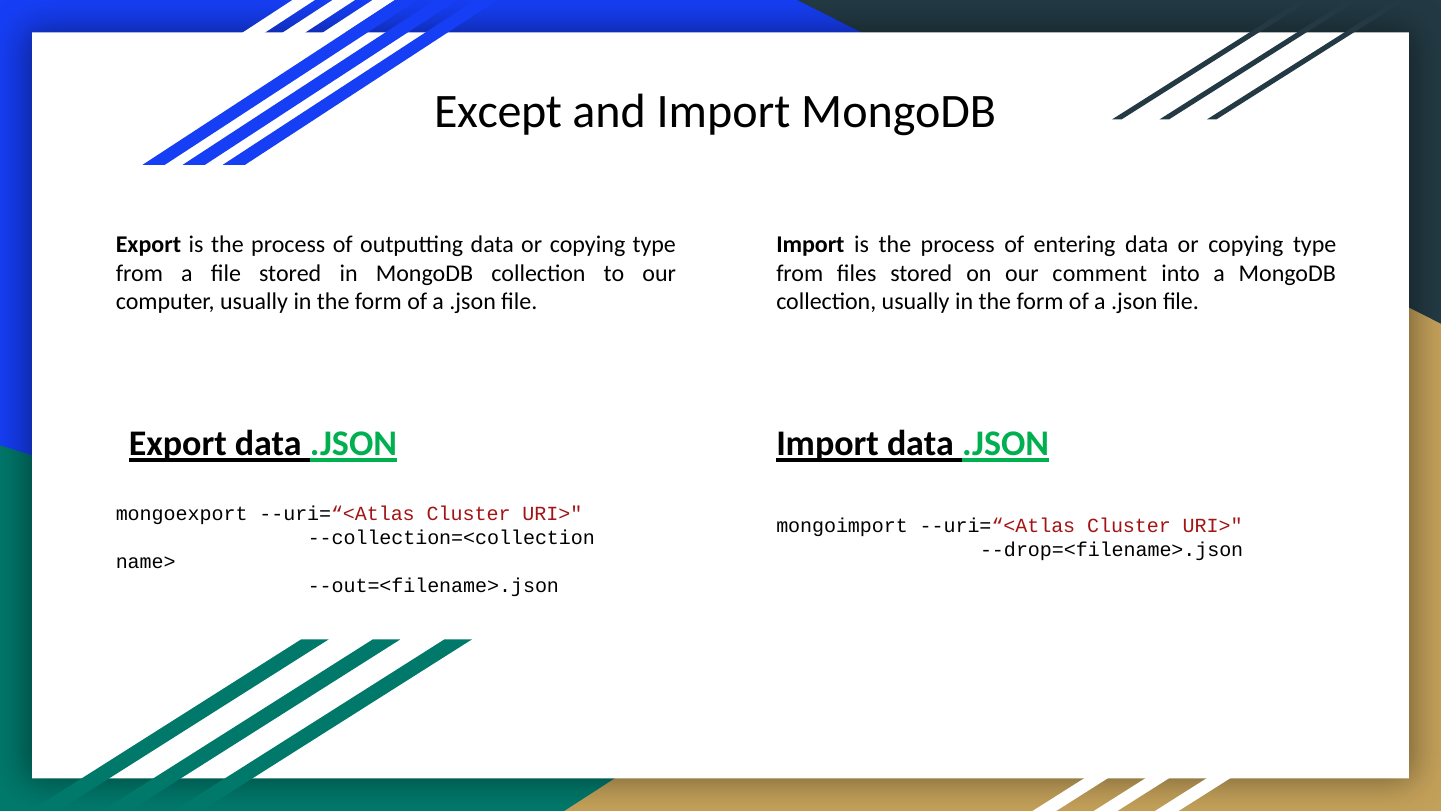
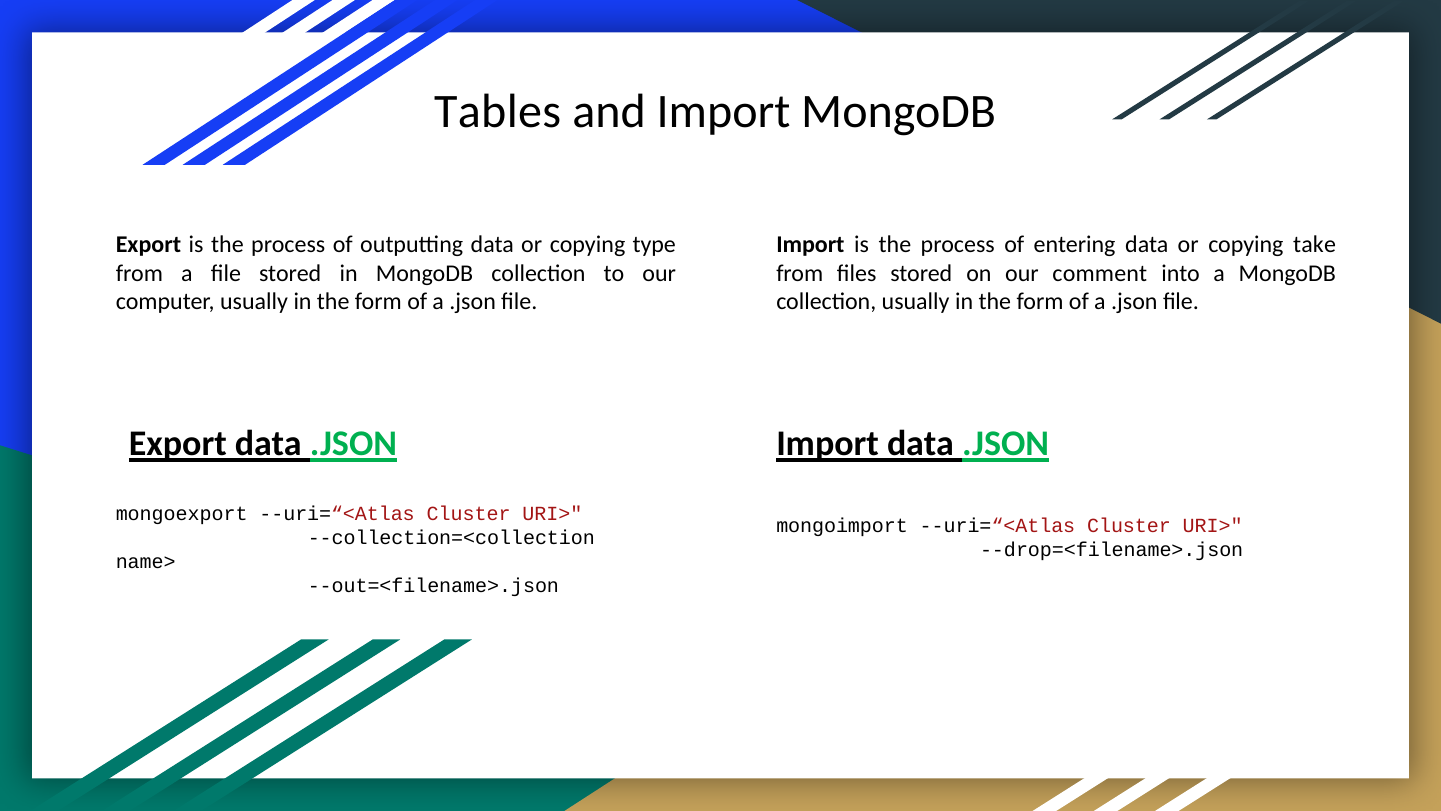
Except: Except -> Tables
type at (1315, 244): type -> take
